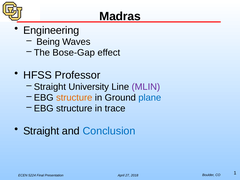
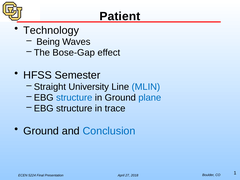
Madras: Madras -> Patient
Engineering: Engineering -> Technology
Professor: Professor -> Semester
MLIN colour: purple -> blue
structure at (74, 98) colour: orange -> blue
Straight at (41, 131): Straight -> Ground
